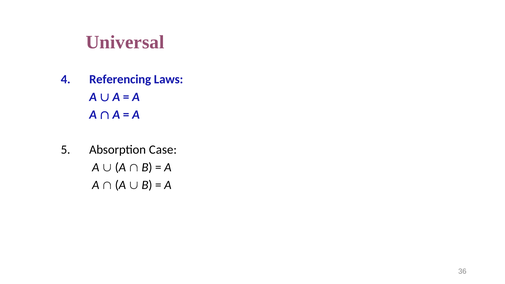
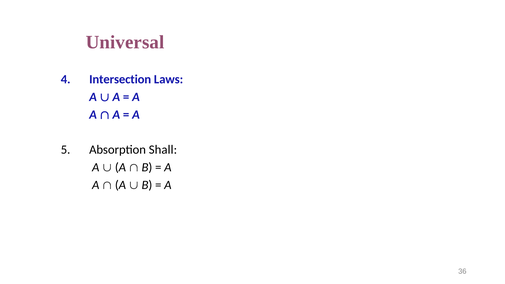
Referencing: Referencing -> Intersection
Case: Case -> Shall
